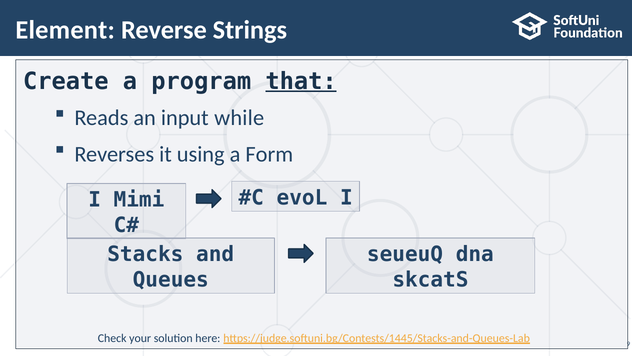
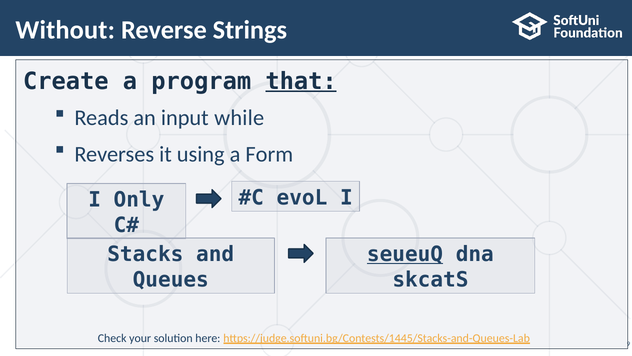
Element: Element -> Without
Mimi: Mimi -> Only
seueuQ underline: none -> present
